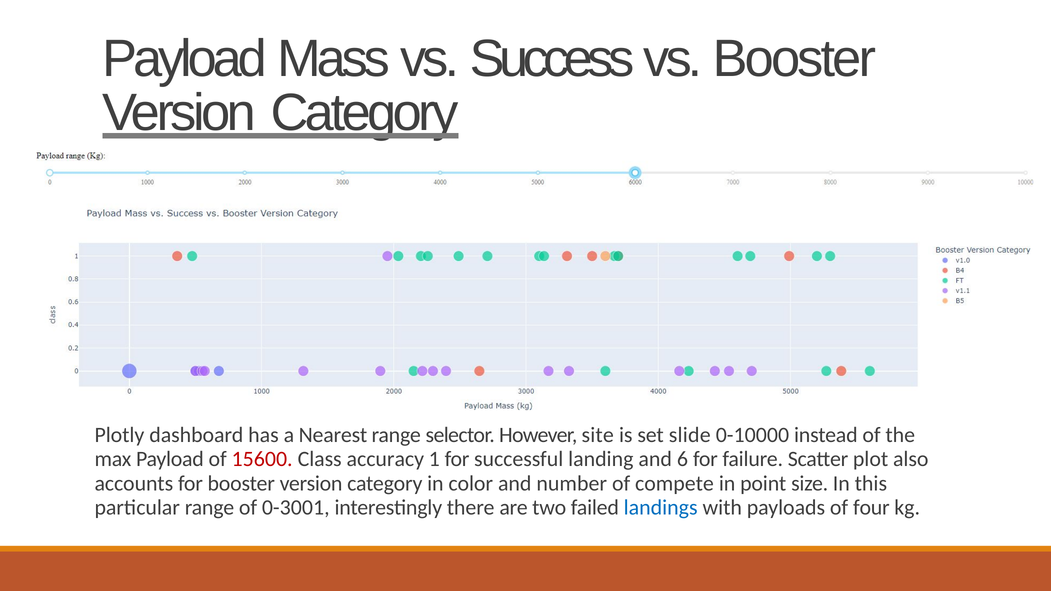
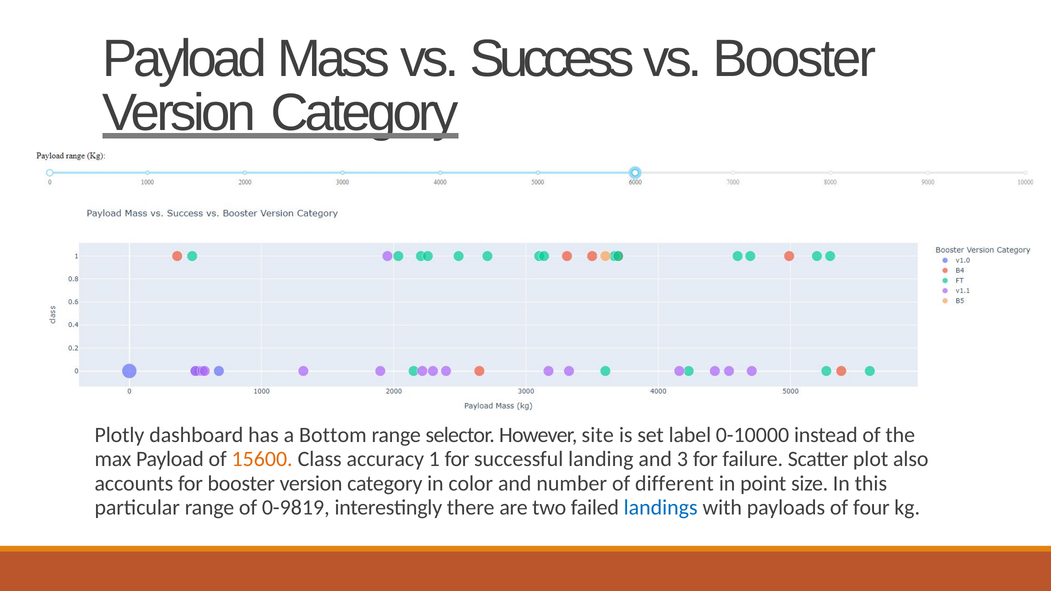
Nearest: Nearest -> Bottom
slide: slide -> label
15600 colour: red -> orange
6: 6 -> 3
compete: compete -> different
0-3001: 0-3001 -> 0-9819
